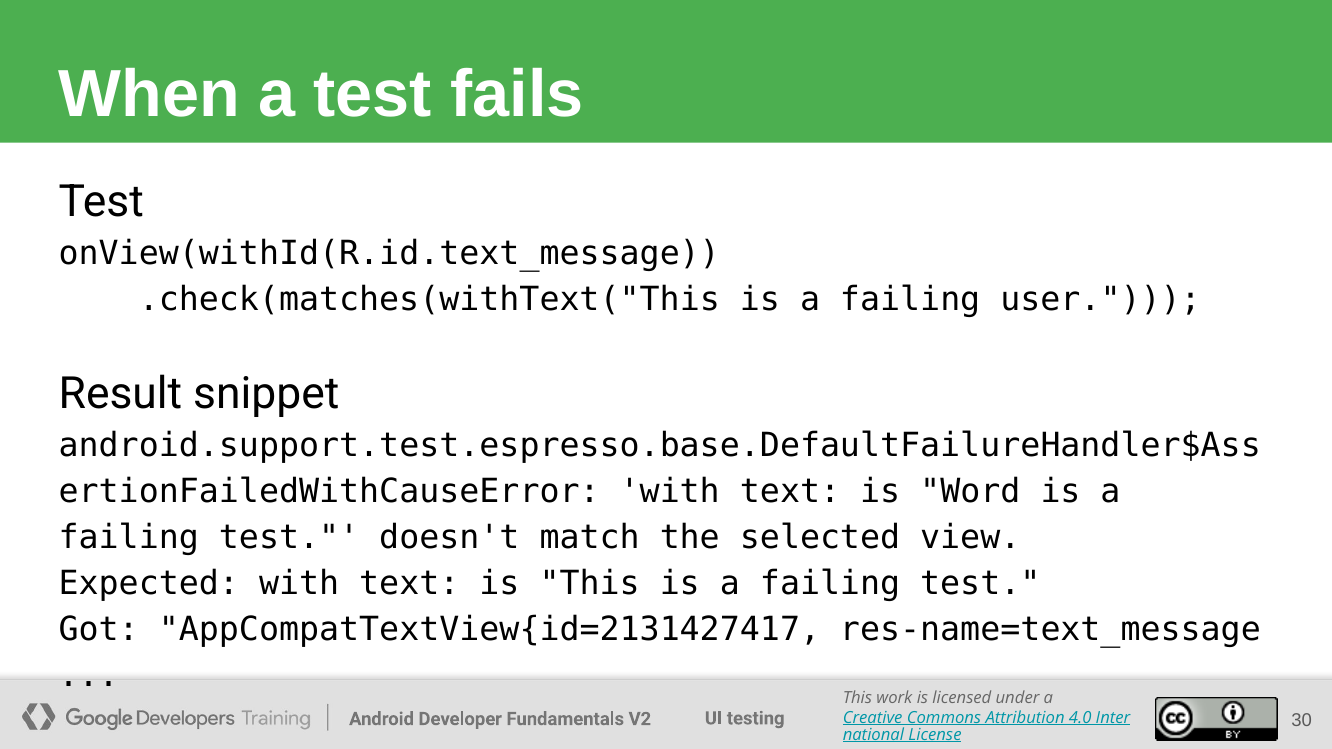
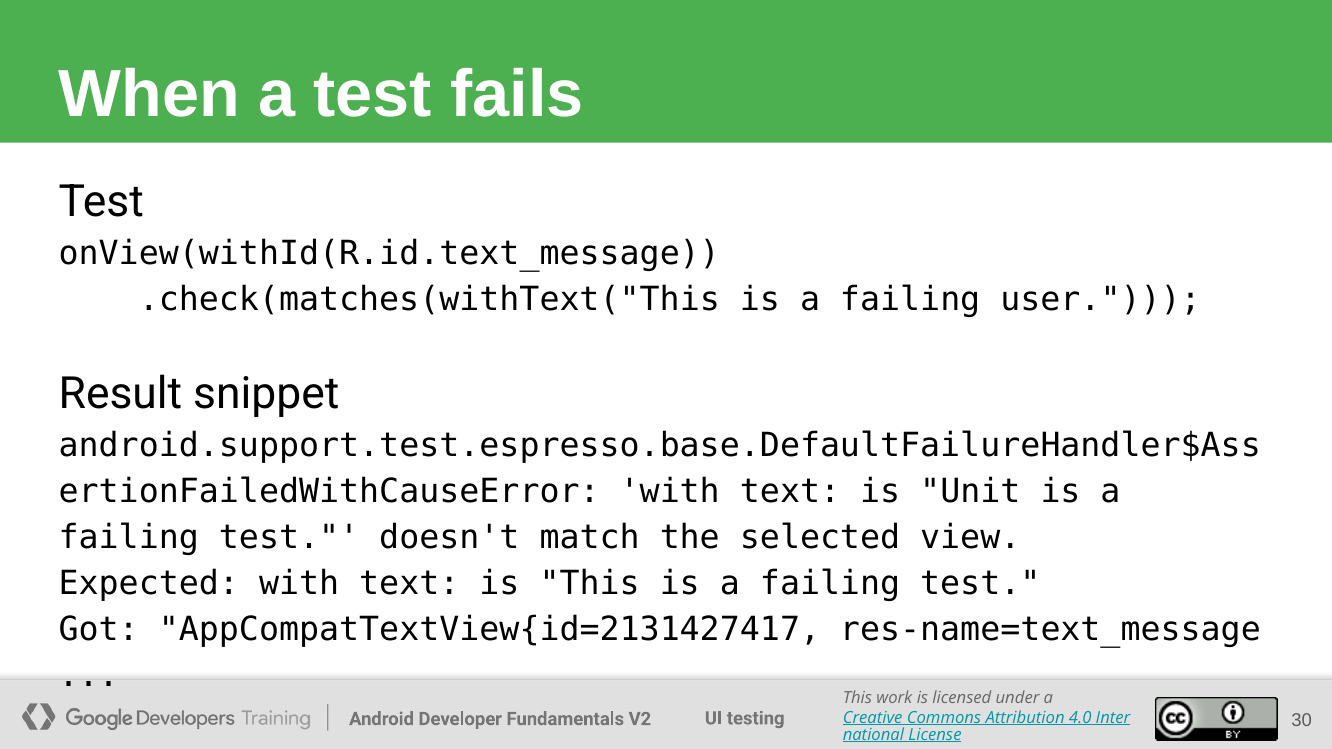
Word: Word -> Unit
